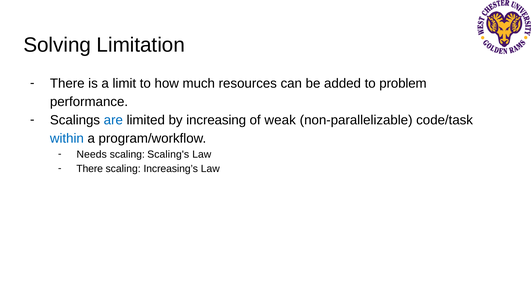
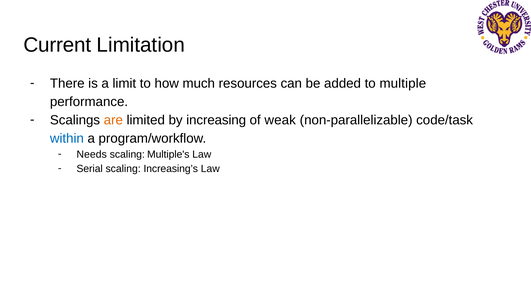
Solving: Solving -> Current
problem: problem -> multiple
are colour: blue -> orange
Scaling's: Scaling's -> Multiple's
There at (90, 168): There -> Serial
